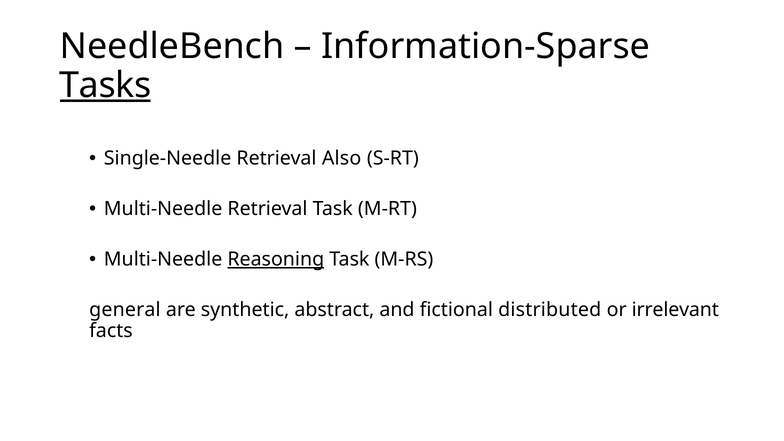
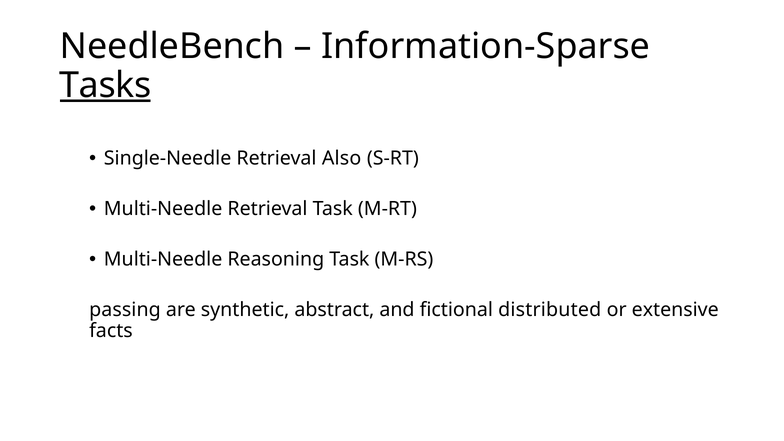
Reasoning underline: present -> none
general: general -> passing
irrelevant: irrelevant -> extensive
